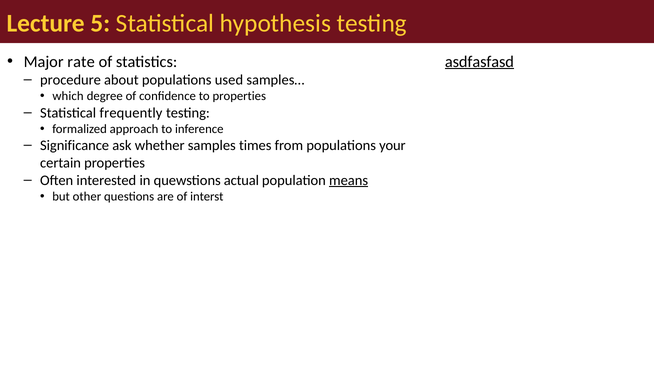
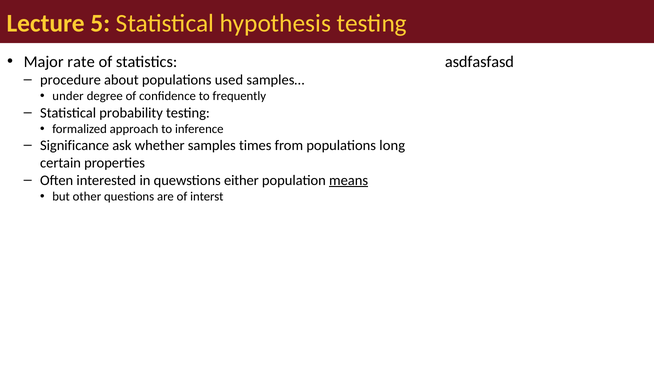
asdfasfasd underline: present -> none
which: which -> under
to properties: properties -> frequently
frequently: frequently -> probability
your: your -> long
actual: actual -> either
